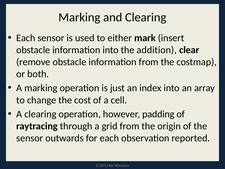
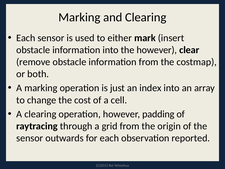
the addition: addition -> however
